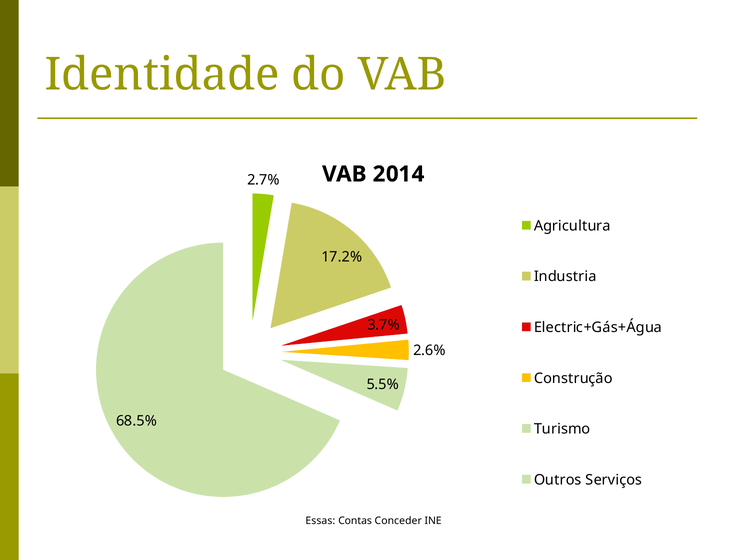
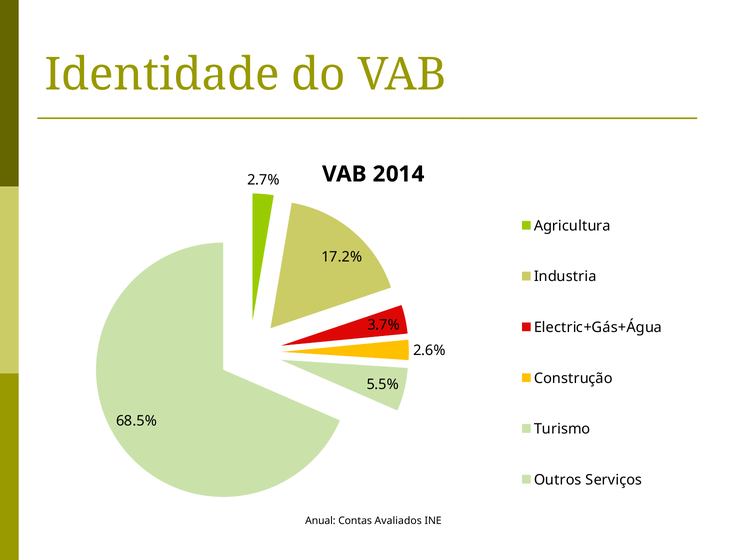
Essas: Essas -> Anual
Conceder: Conceder -> Avaliados
